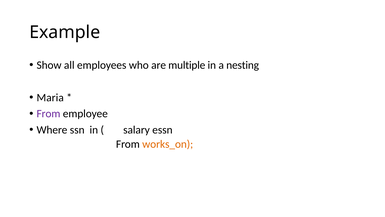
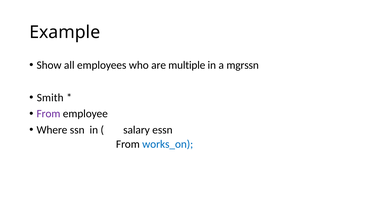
nesting: nesting -> mgrssn
Maria: Maria -> Smith
works_on colour: orange -> blue
